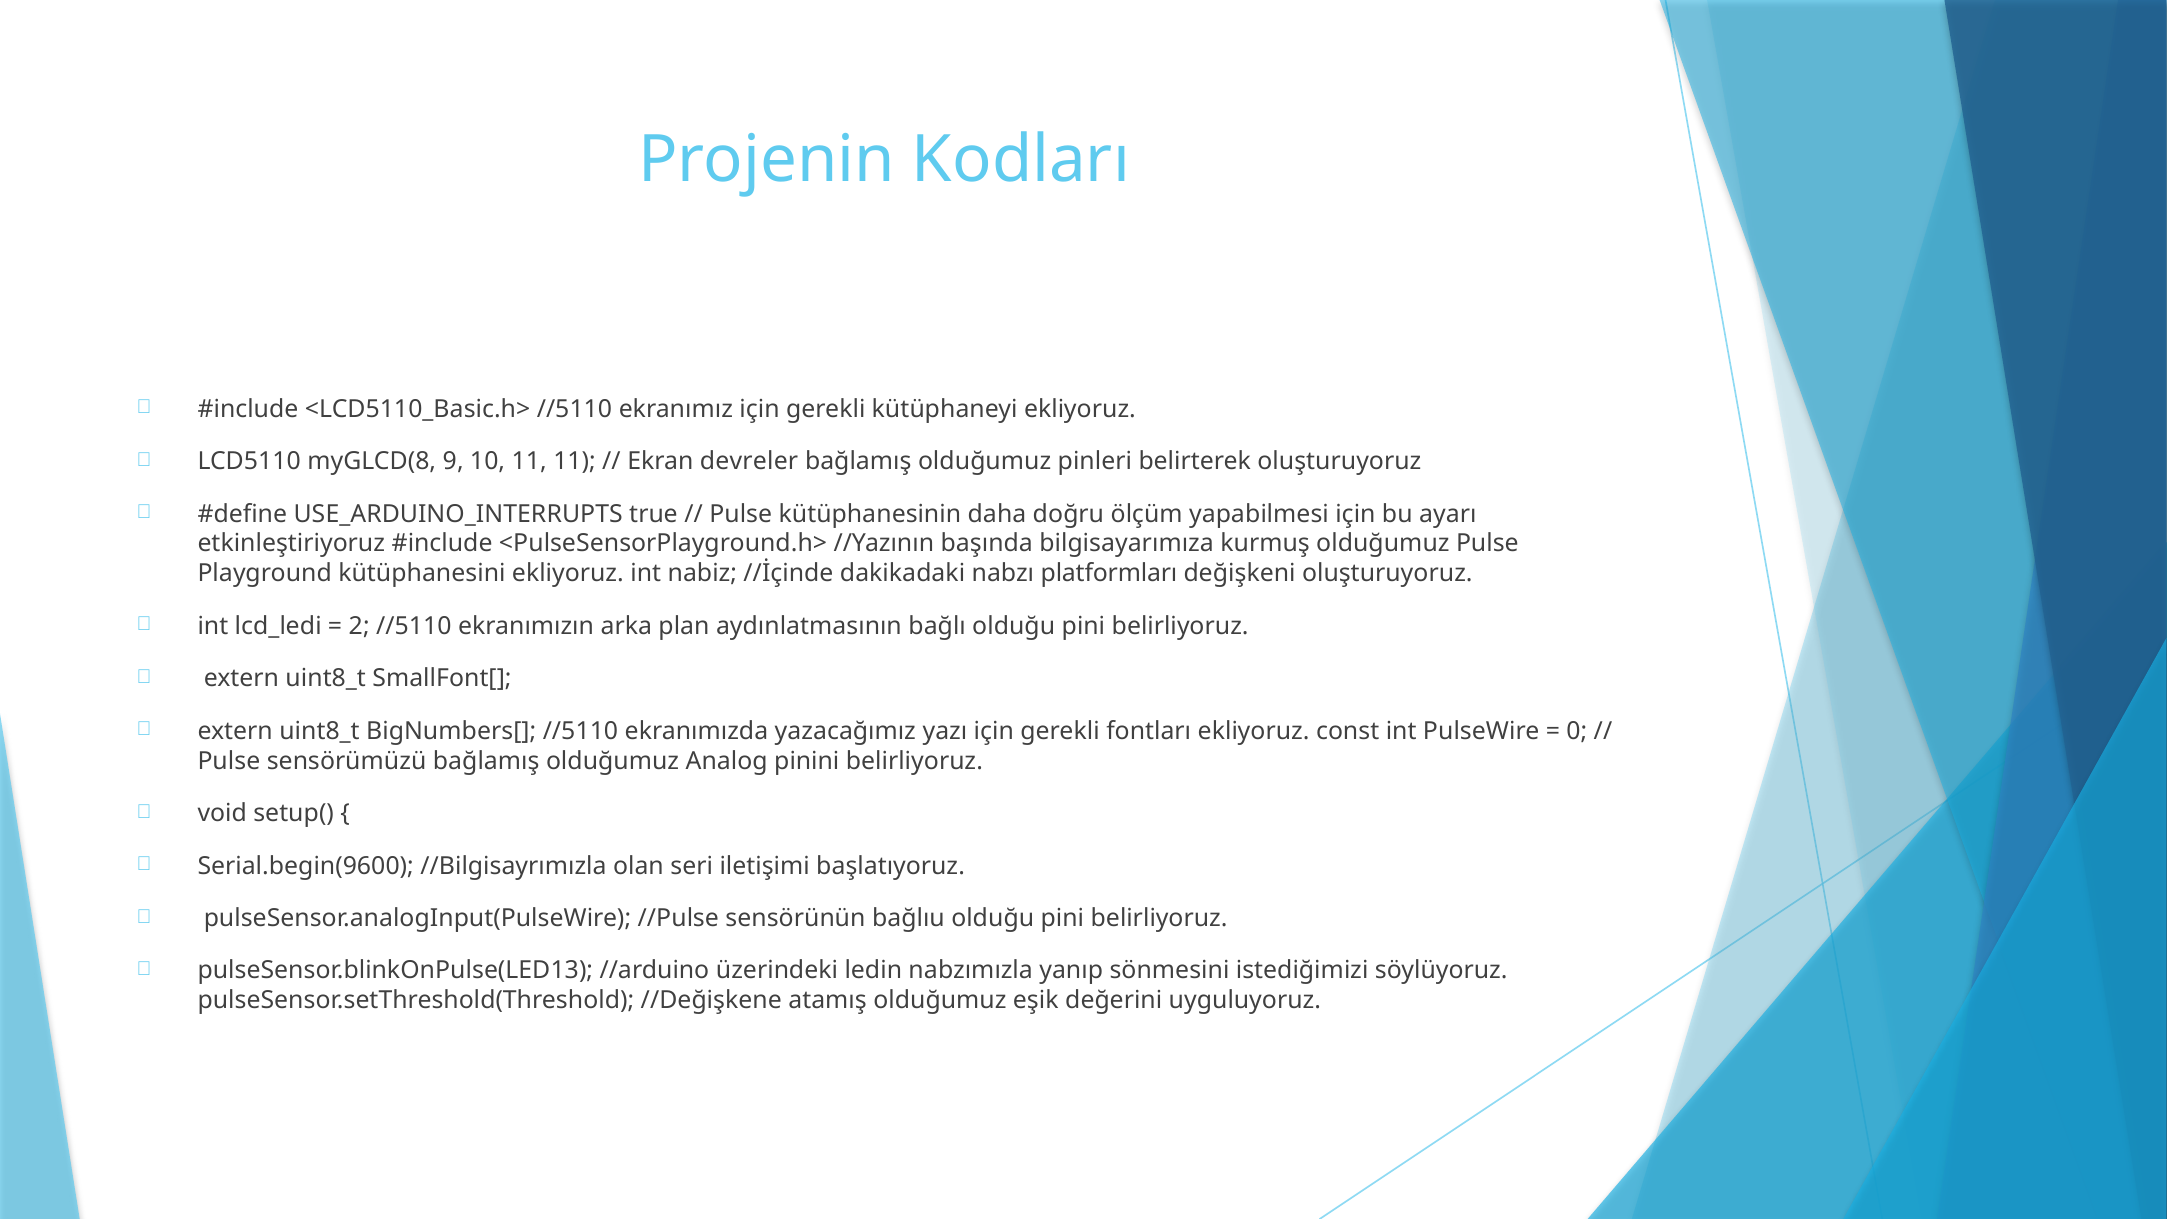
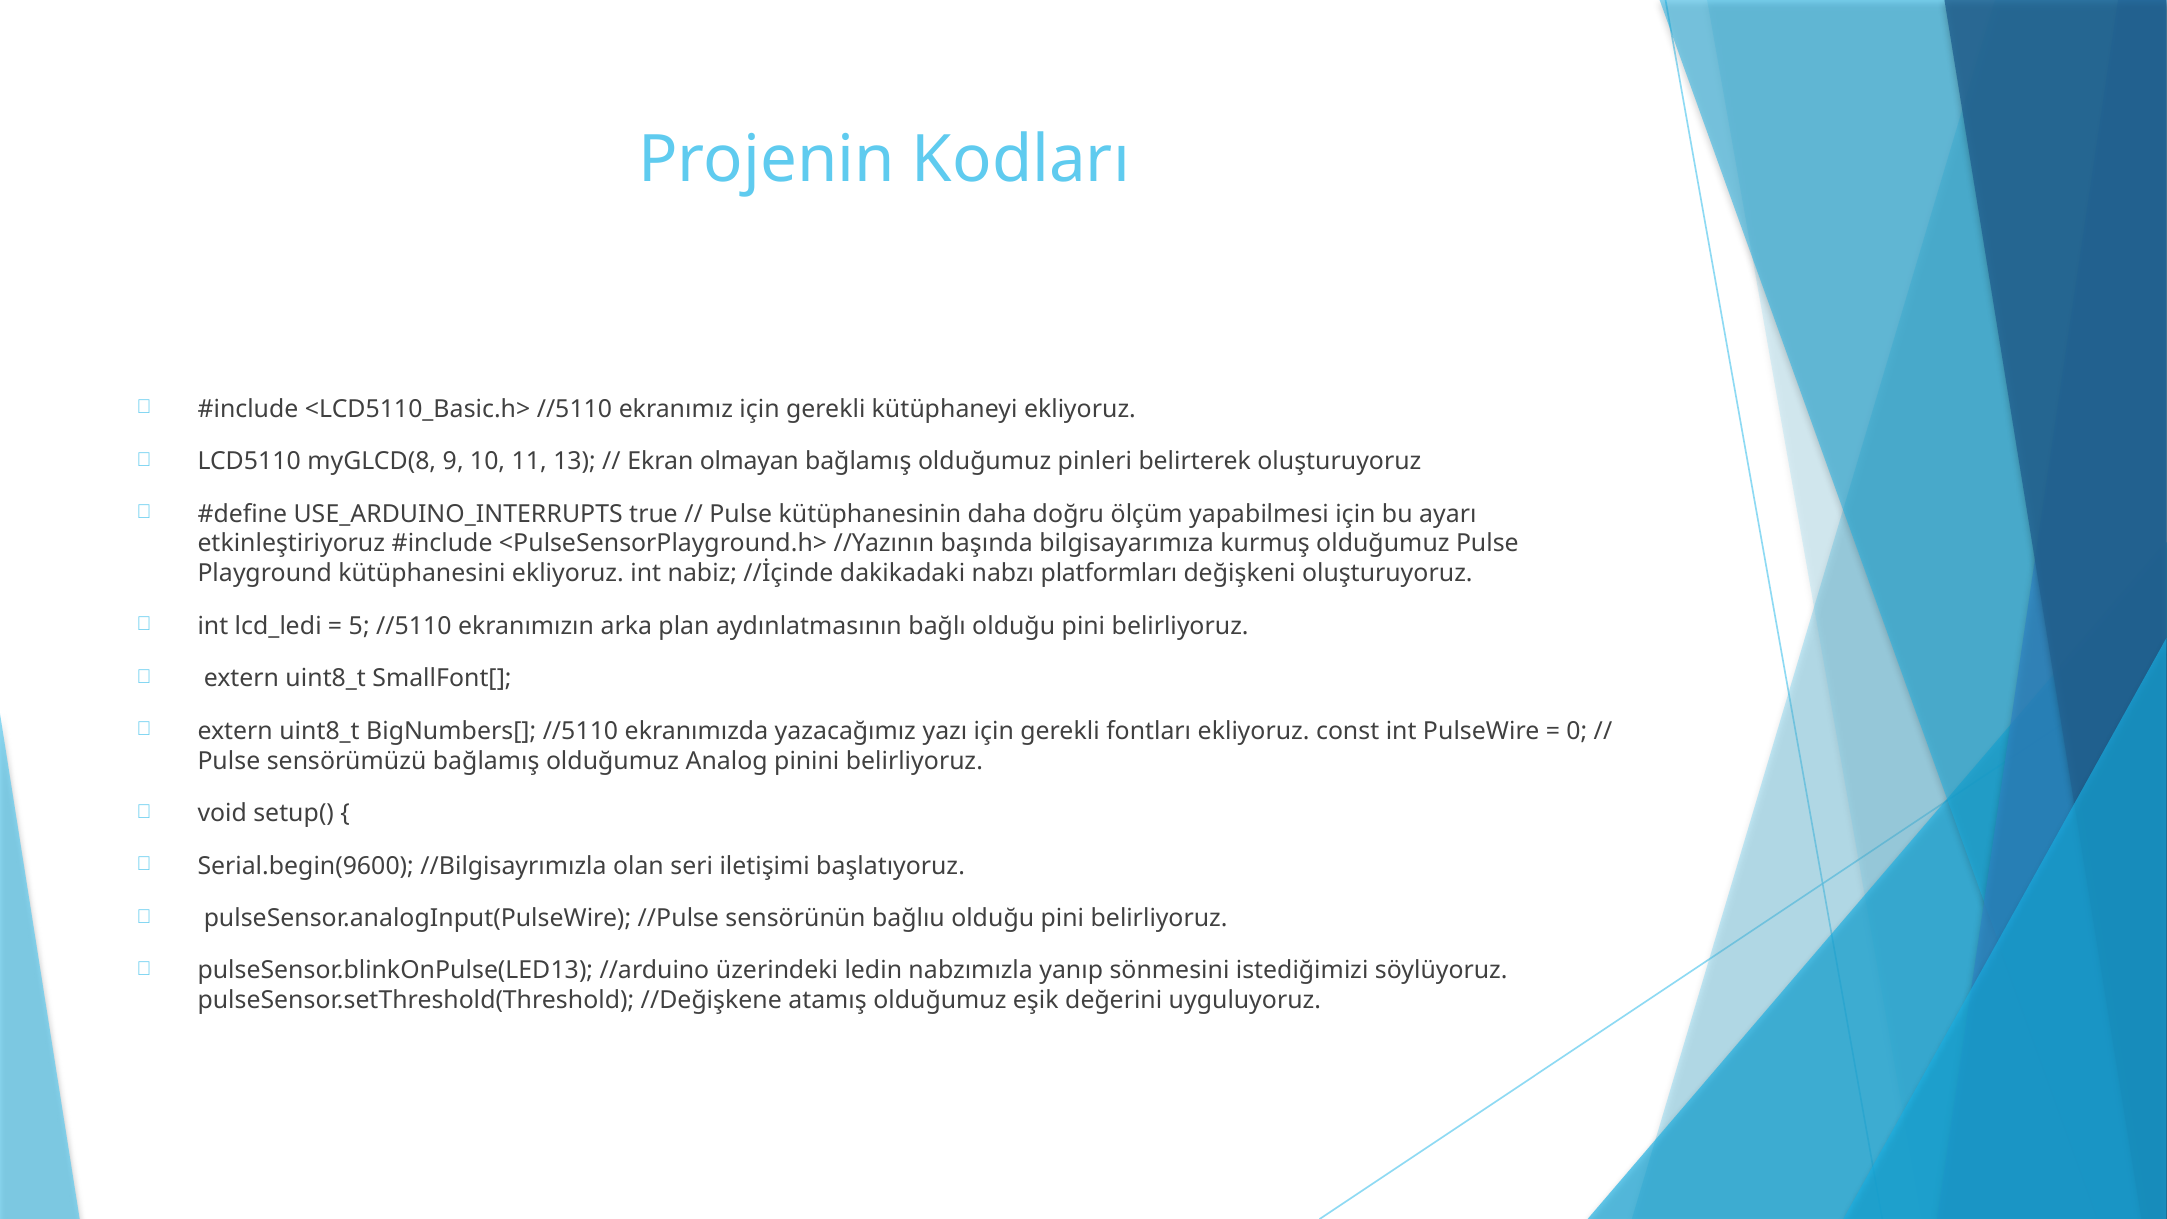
11 11: 11 -> 13
devreler: devreler -> olmayan
2: 2 -> 5
